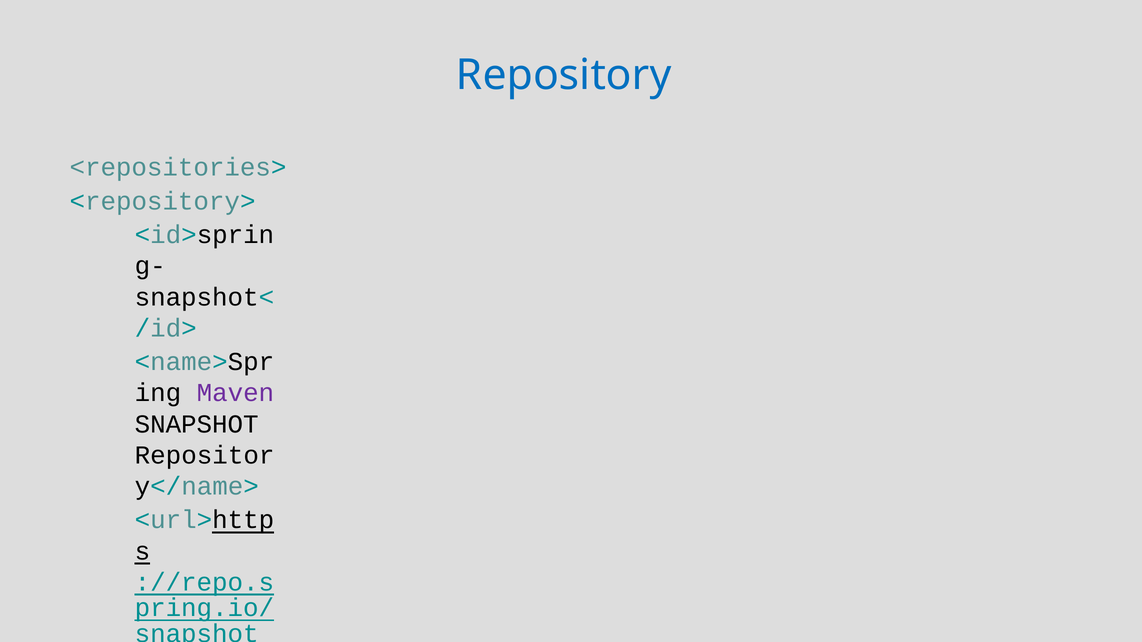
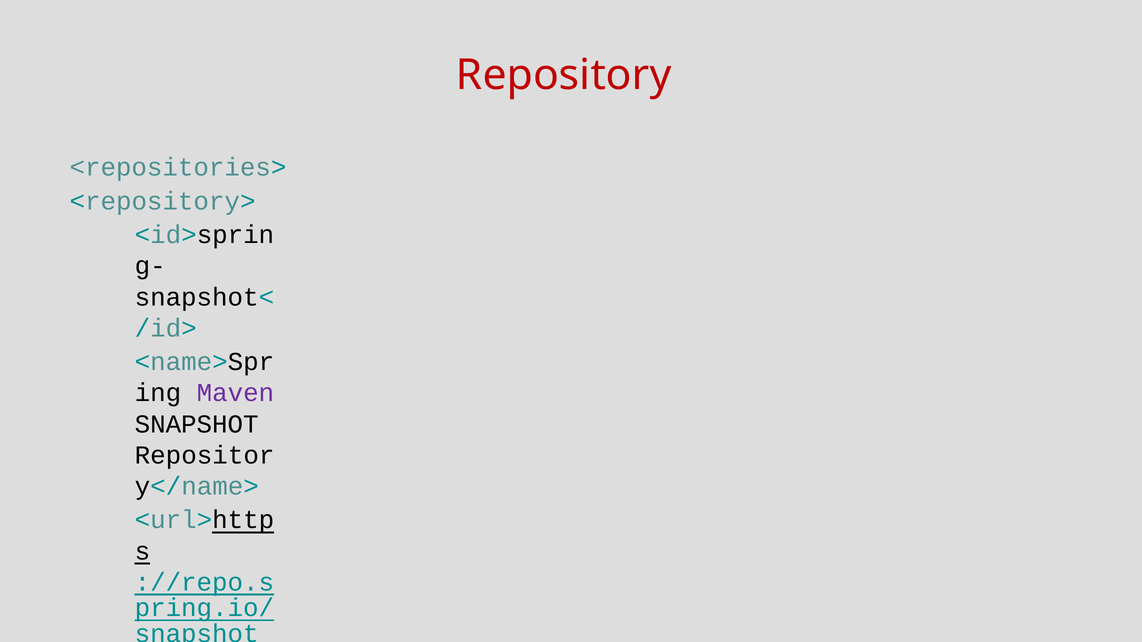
Repository colour: blue -> red
